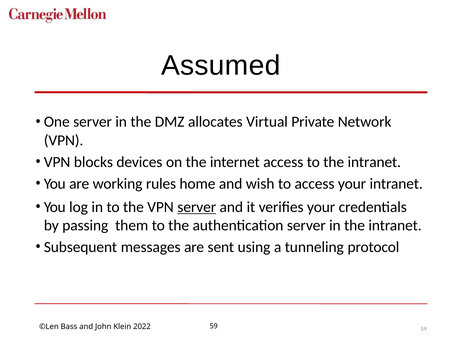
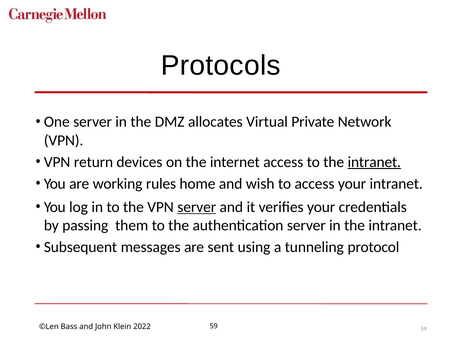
Assumed: Assumed -> Protocols
blocks: blocks -> return
intranet at (374, 162) underline: none -> present
